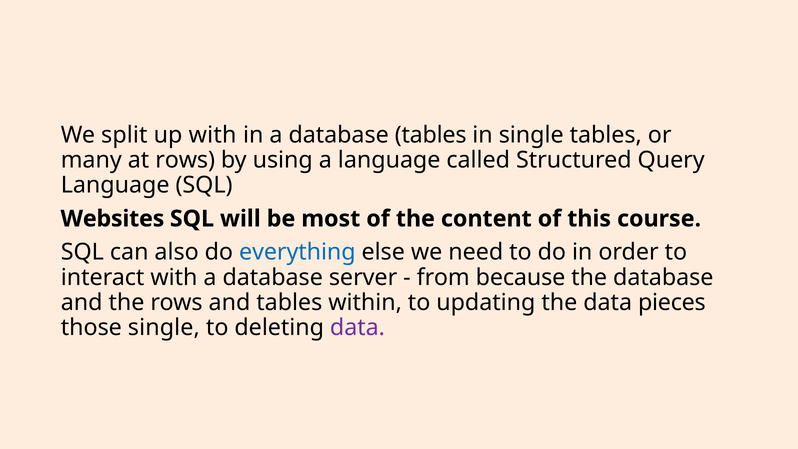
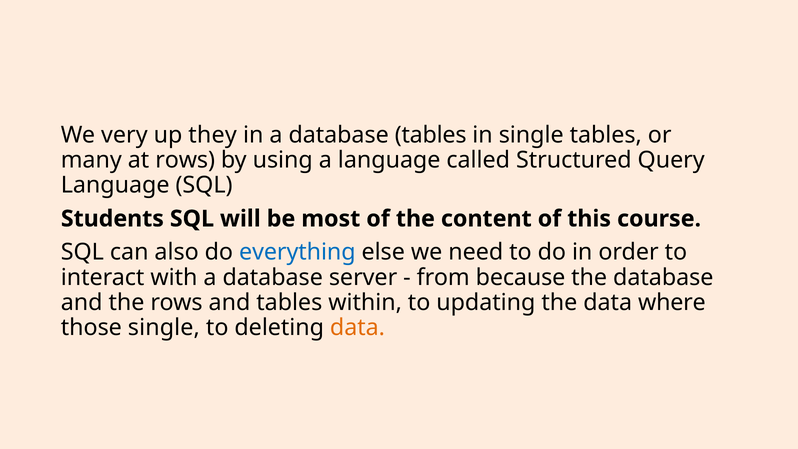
split: split -> very
up with: with -> they
Websites: Websites -> Students
pieces: pieces -> where
data at (357, 328) colour: purple -> orange
